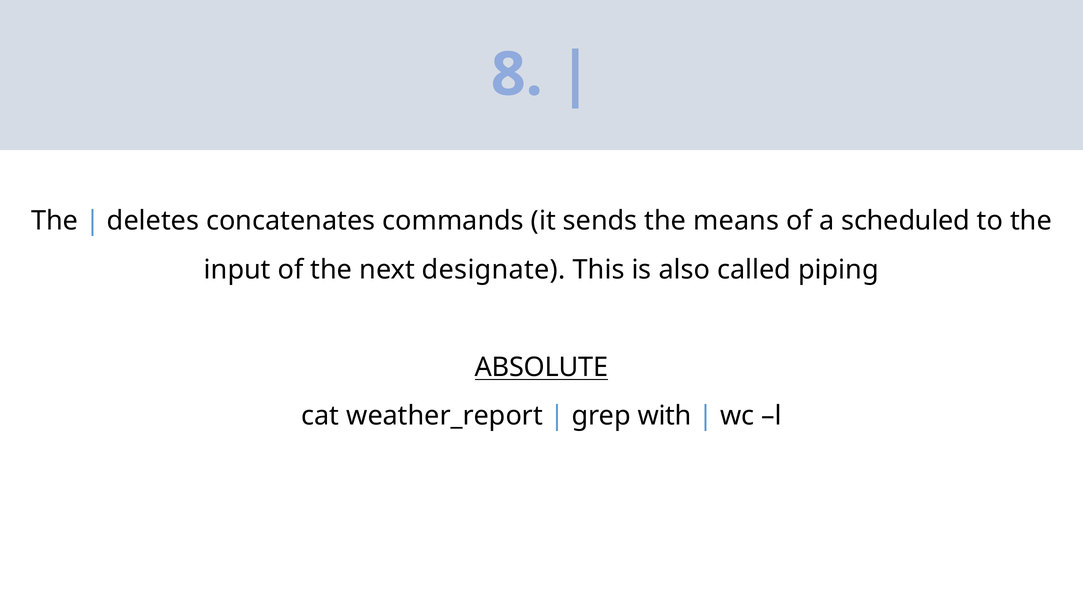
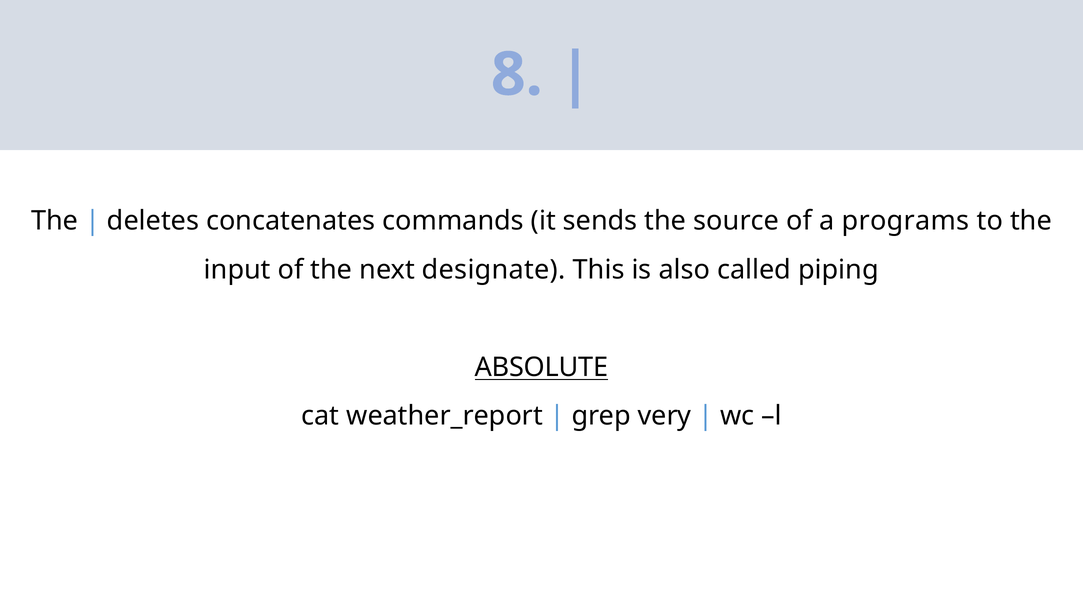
means: means -> source
scheduled: scheduled -> programs
with: with -> very
